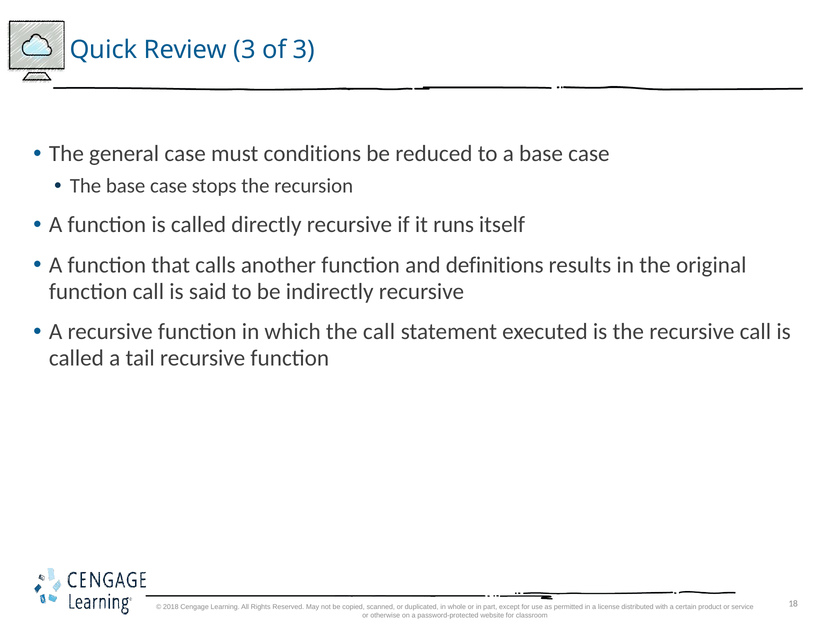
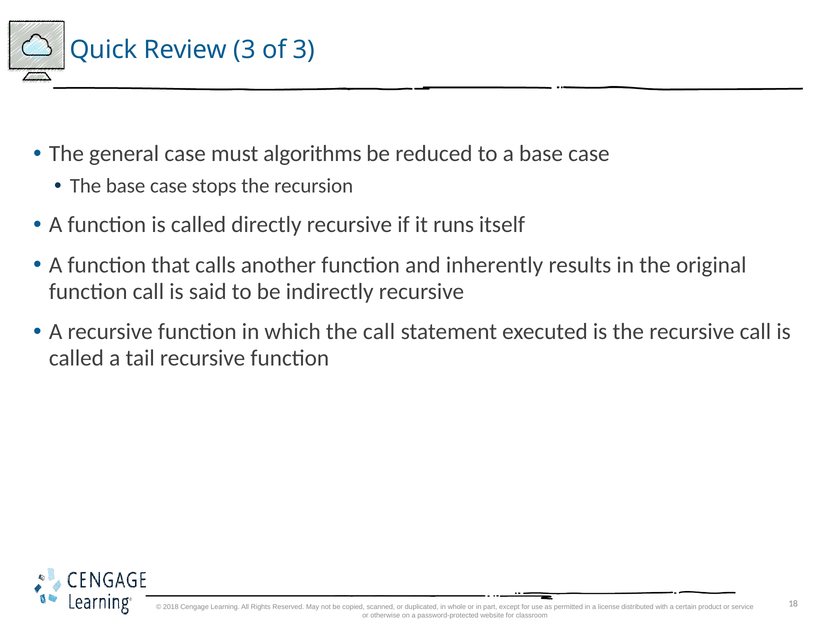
conditions: conditions -> algorithms
definitions: definitions -> inherently
